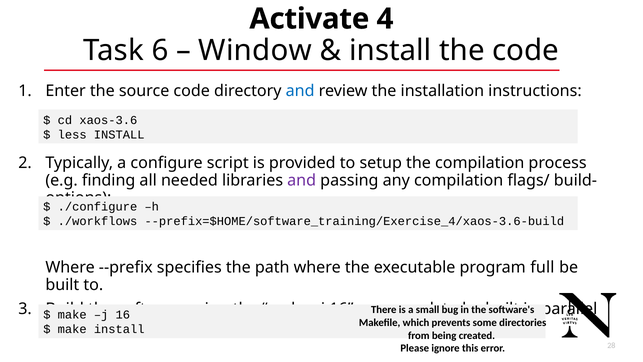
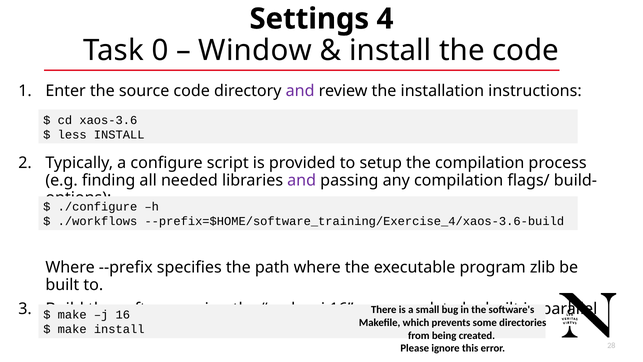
Activate: Activate -> Settings
6: 6 -> 0
and at (300, 91) colour: blue -> purple
full: full -> zlib
